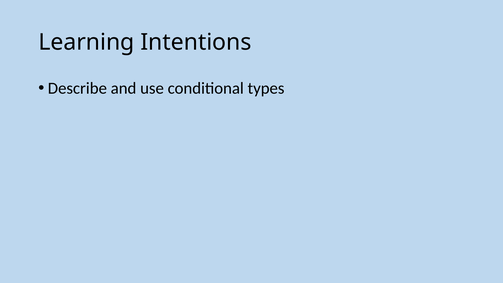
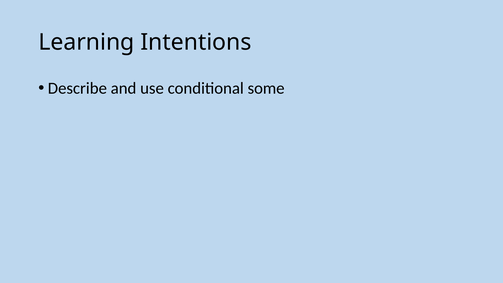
types: types -> some
